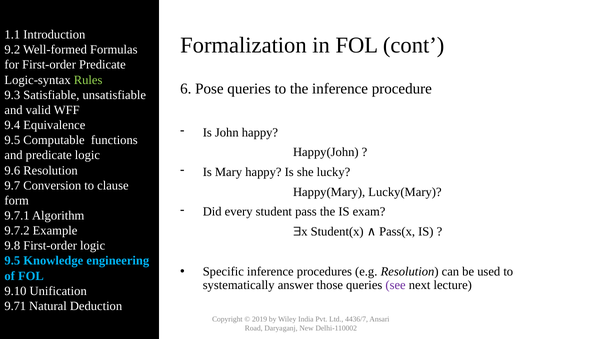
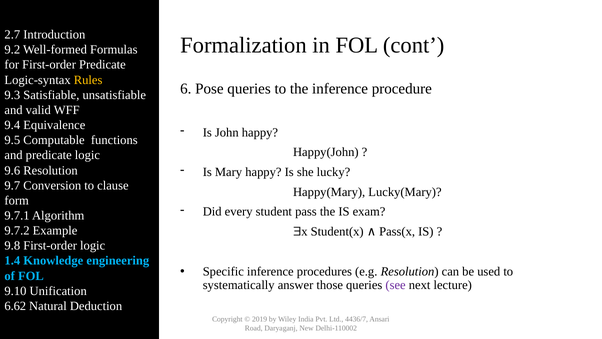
1.1: 1.1 -> 2.7
Rules colour: light green -> yellow
9.5 at (12, 260): 9.5 -> 1.4
9.71: 9.71 -> 6.62
